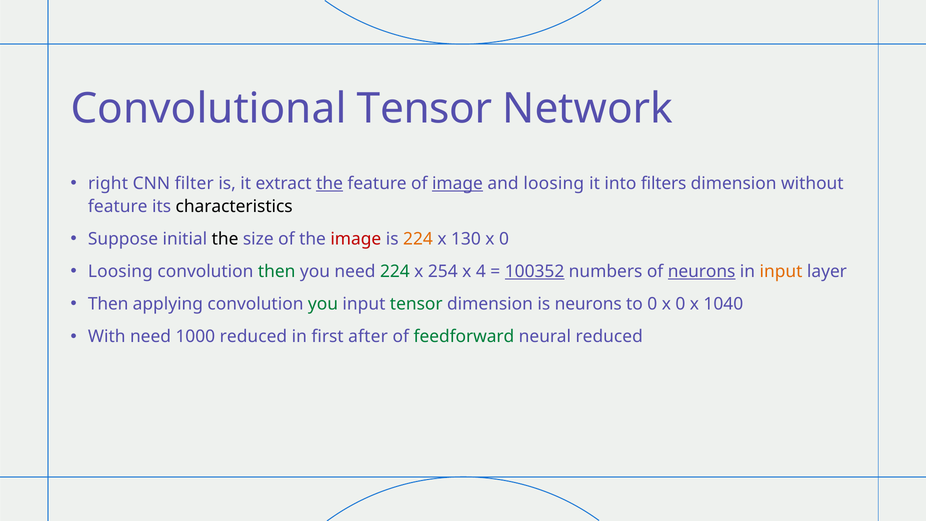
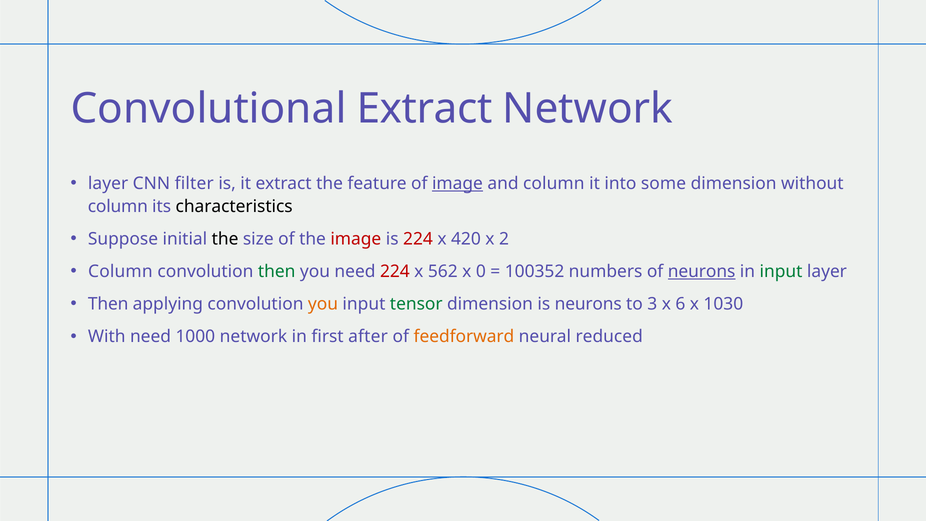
Convolutional Tensor: Tensor -> Extract
right at (108, 183): right -> layer
the at (330, 183) underline: present -> none
and loosing: loosing -> column
filters: filters -> some
feature at (118, 206): feature -> column
224 at (418, 239) colour: orange -> red
130: 130 -> 420
0 at (504, 239): 0 -> 2
Loosing at (120, 272): Loosing -> Column
224 at (395, 272) colour: green -> red
254: 254 -> 562
4: 4 -> 0
100352 underline: present -> none
input at (781, 272) colour: orange -> green
you at (323, 304) colour: green -> orange
to 0: 0 -> 3
0 at (680, 304): 0 -> 6
1040: 1040 -> 1030
1000 reduced: reduced -> network
feedforward colour: green -> orange
